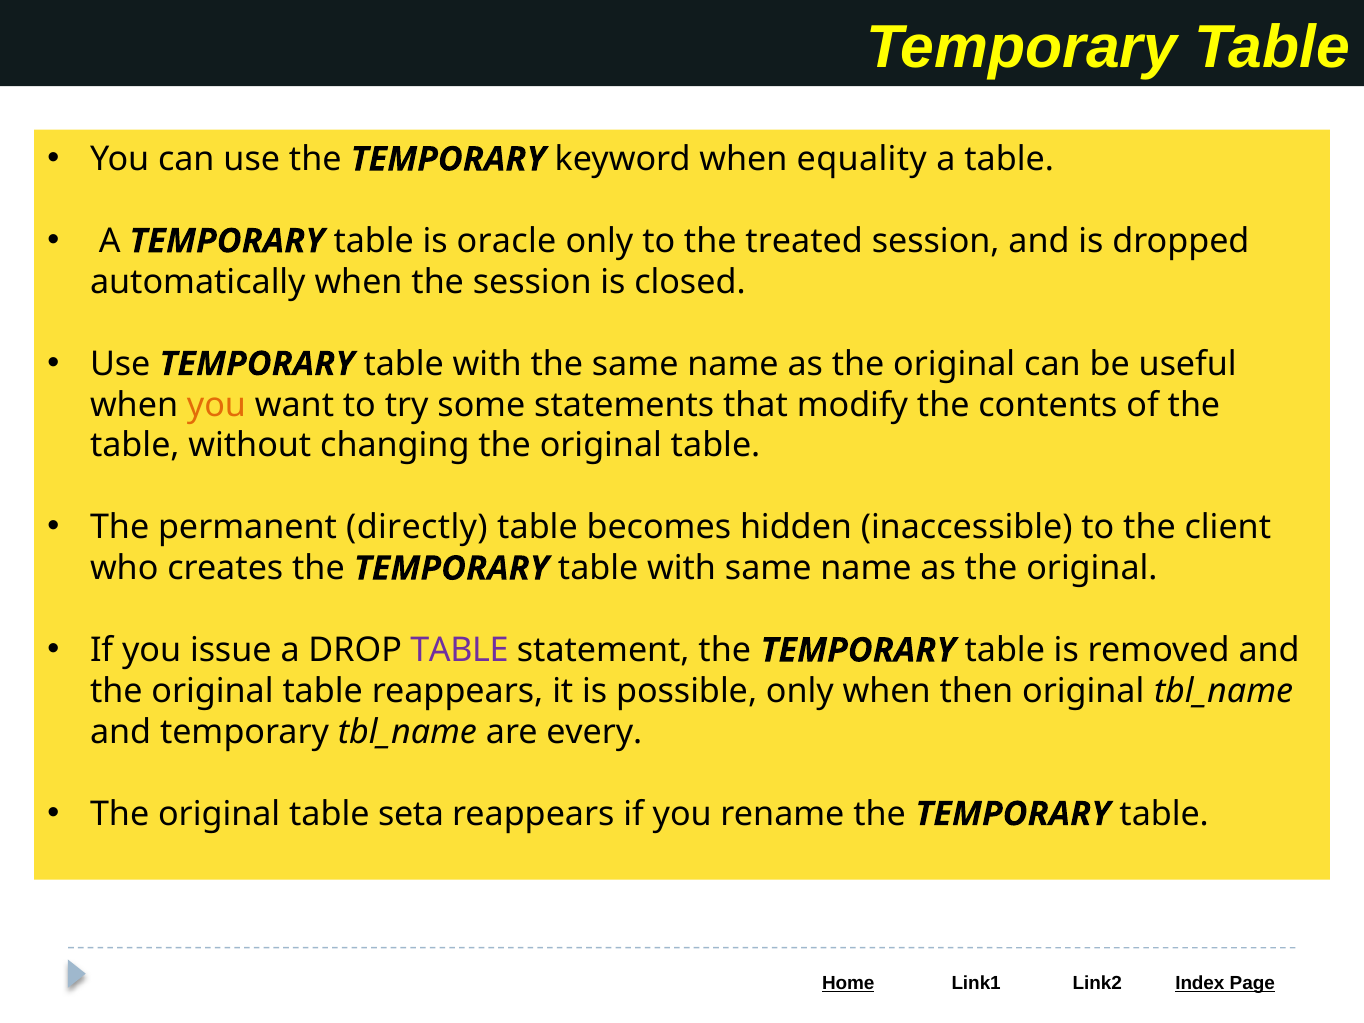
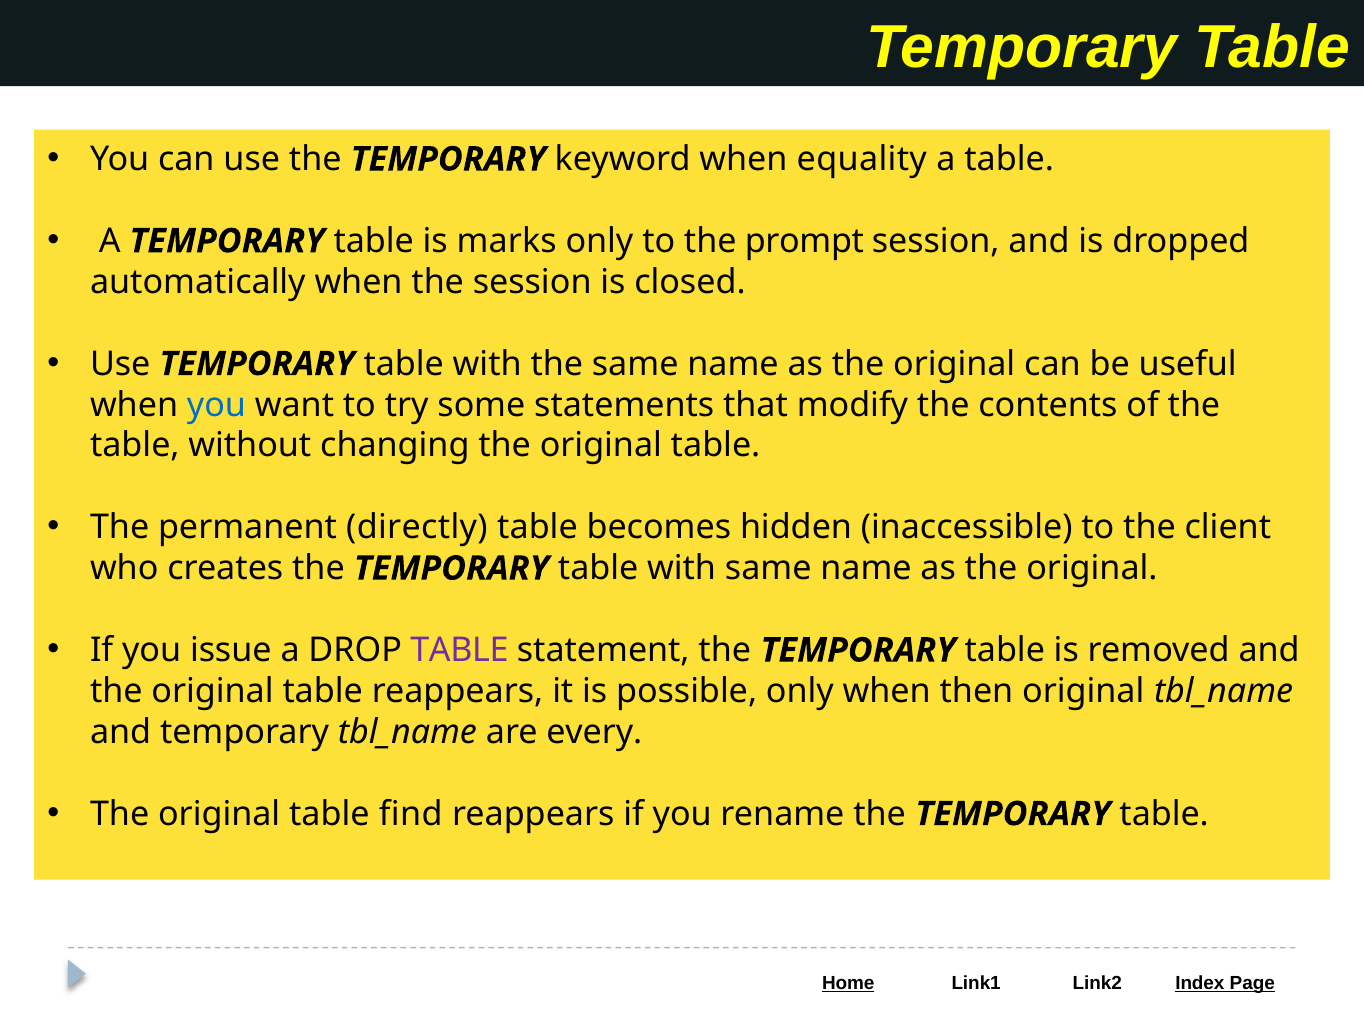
oracle: oracle -> marks
treated: treated -> prompt
you at (216, 405) colour: orange -> blue
seta: seta -> find
